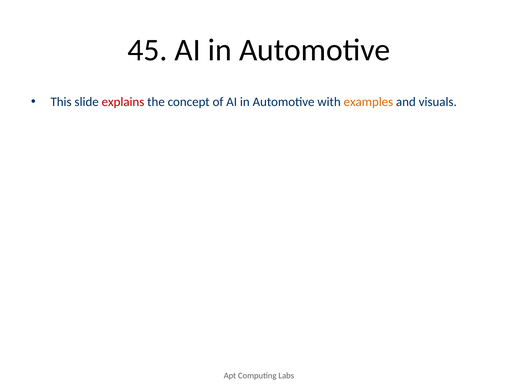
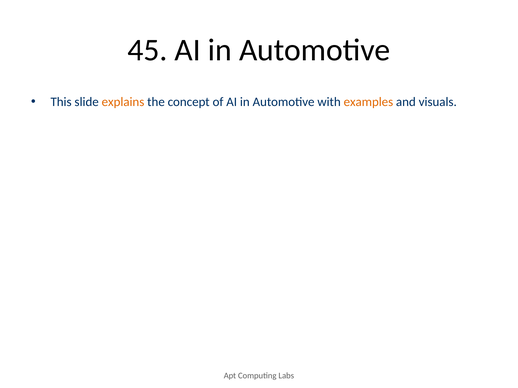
explains colour: red -> orange
